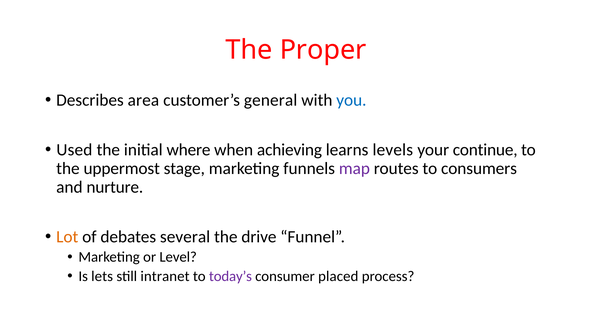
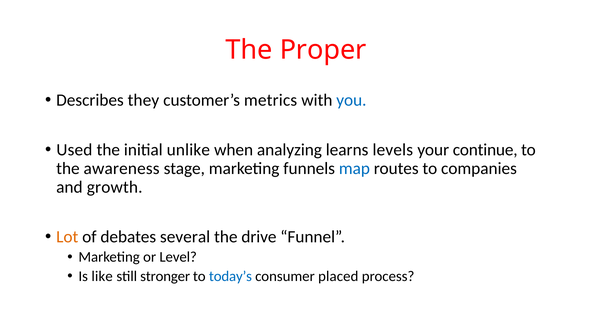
area: area -> they
general: general -> metrics
where: where -> unlike
achieving: achieving -> analyzing
uppermost: uppermost -> awareness
map colour: purple -> blue
consumers: consumers -> companies
nurture: nurture -> growth
lets: lets -> like
intranet: intranet -> stronger
today’s colour: purple -> blue
